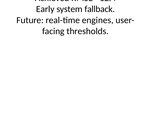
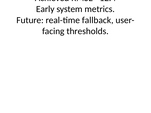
fallback: fallback -> metrics
engines: engines -> fallback
